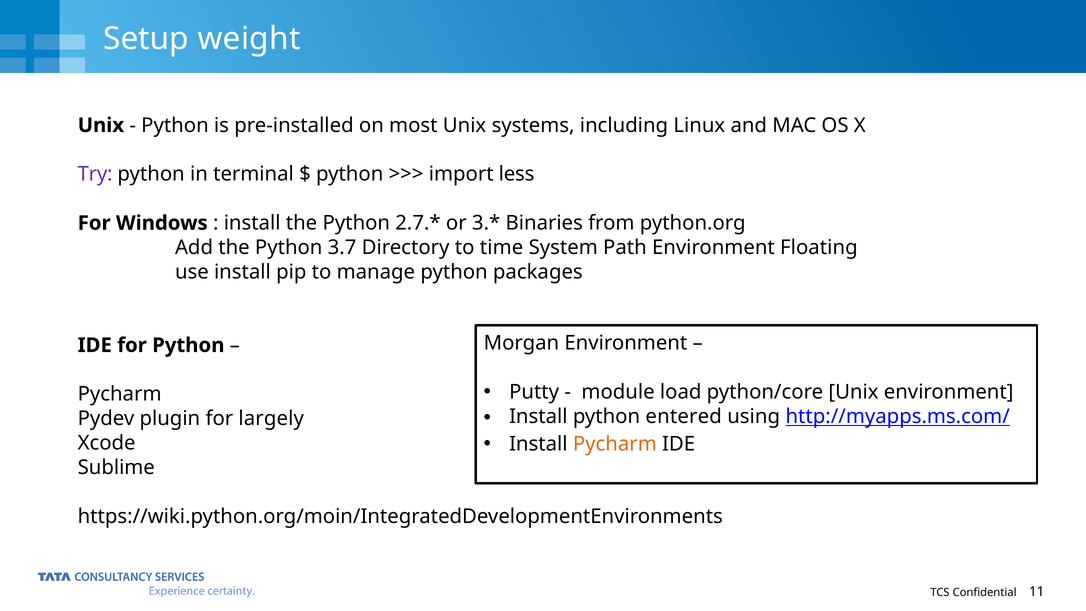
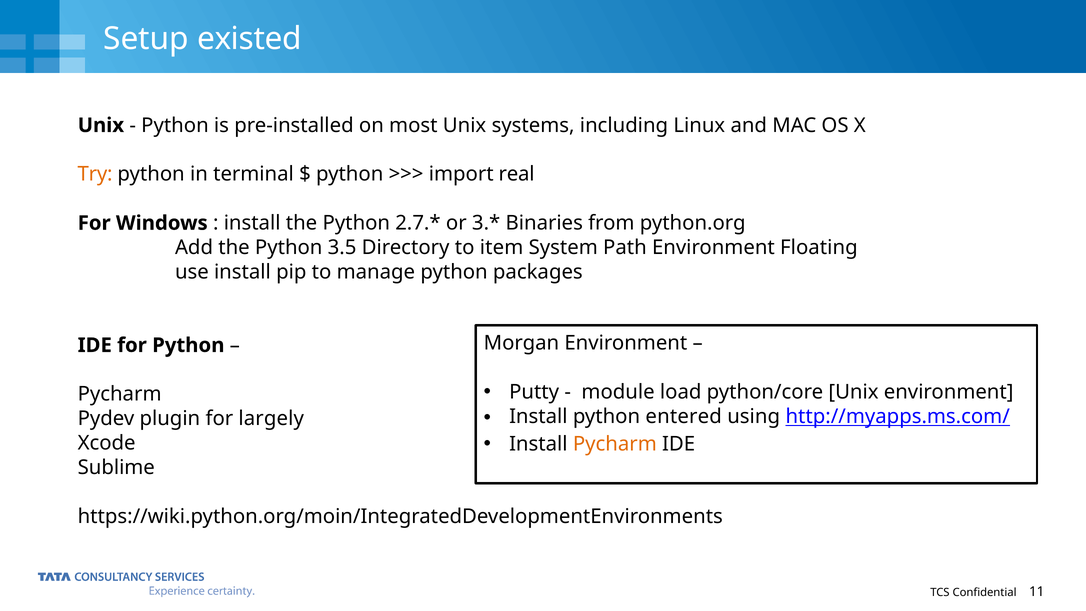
weight: weight -> existed
Try colour: purple -> orange
less: less -> real
3.7: 3.7 -> 3.5
time: time -> item
